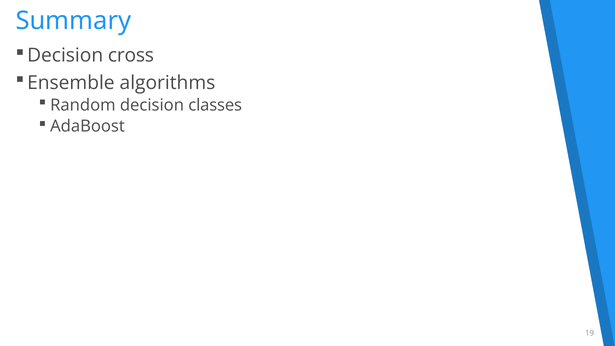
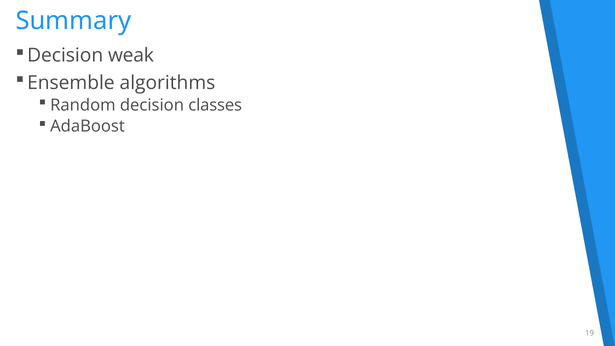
cross: cross -> weak
